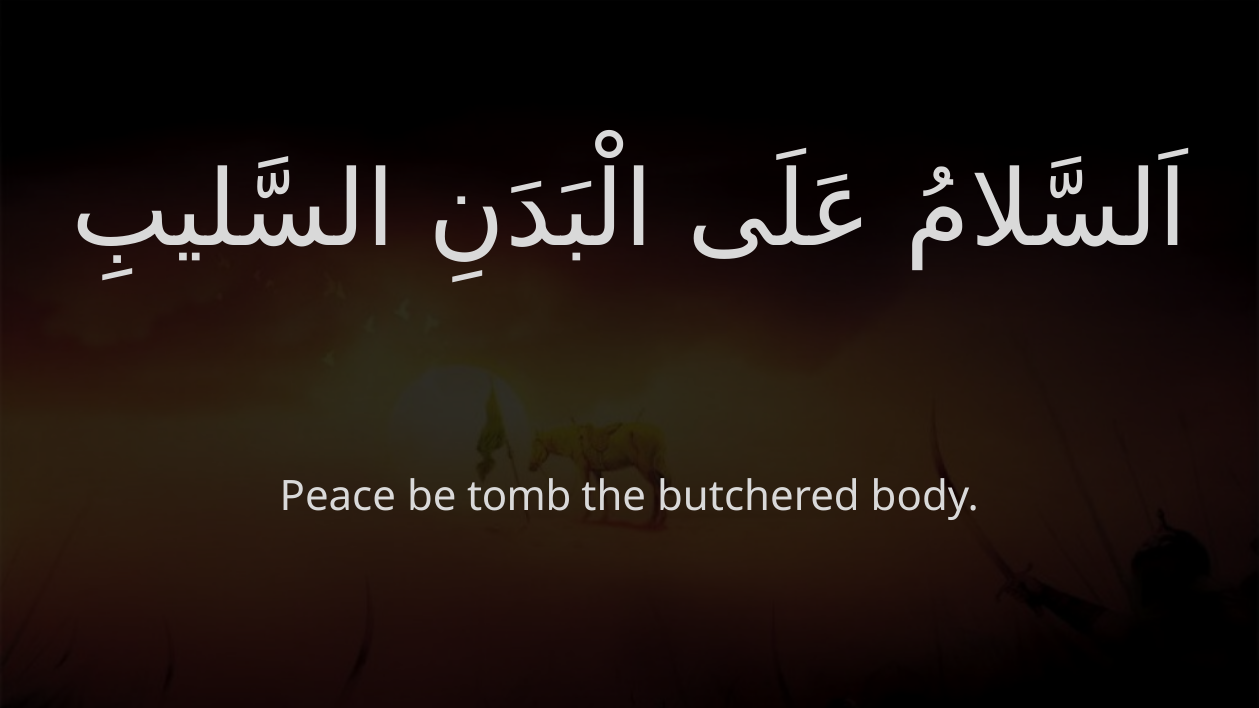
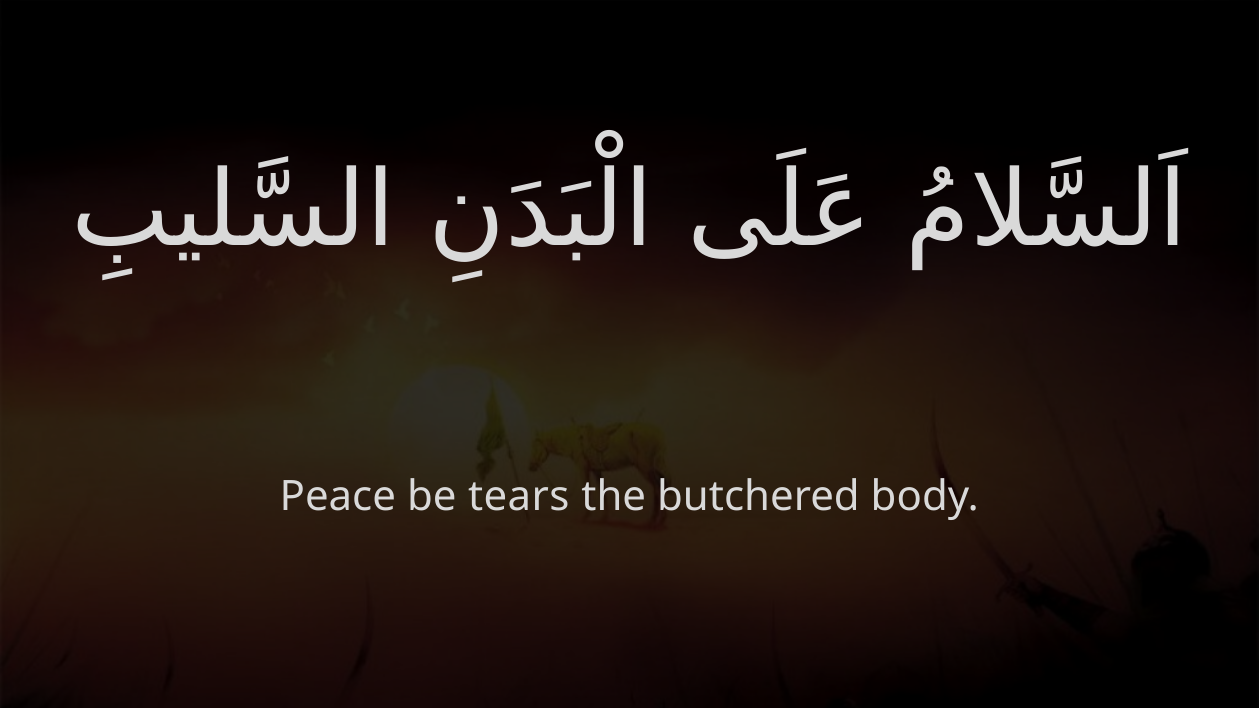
tomb: tomb -> tears
